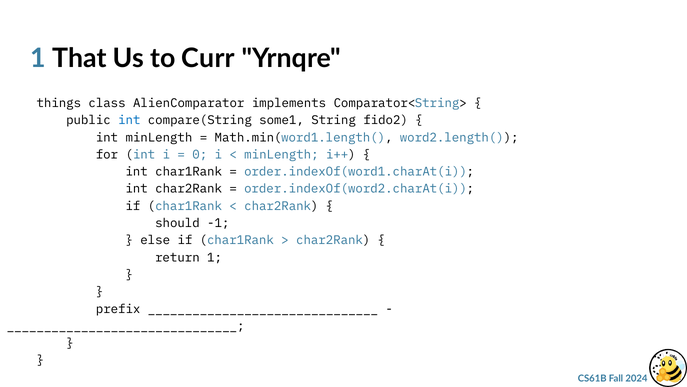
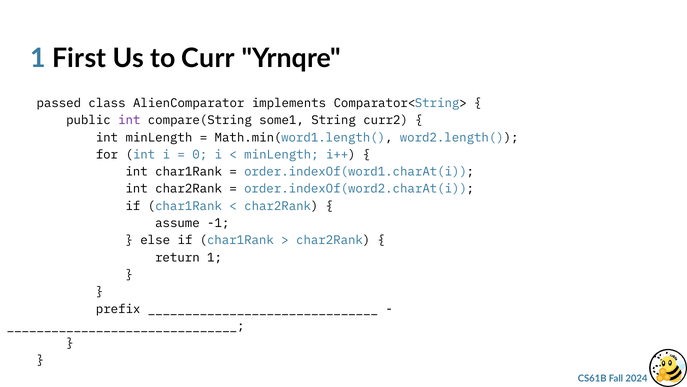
That: That -> First
things: things -> passed
int at (129, 120) colour: blue -> purple
fido2: fido2 -> curr2
should: should -> assume
